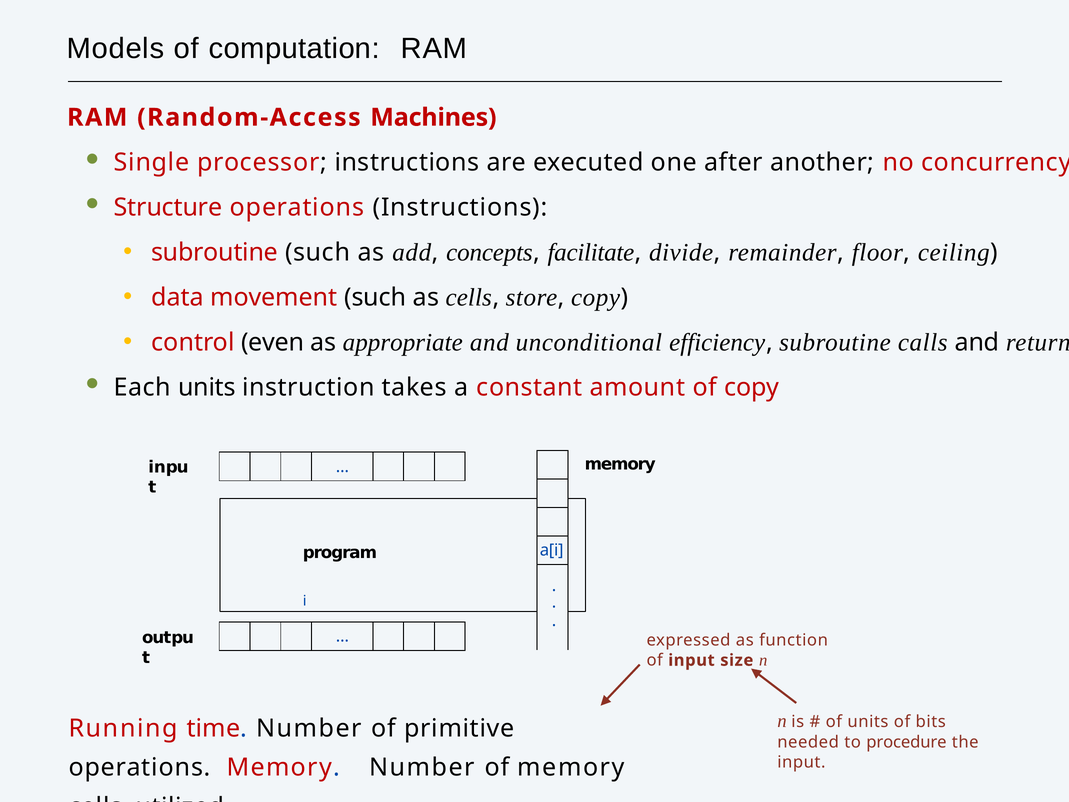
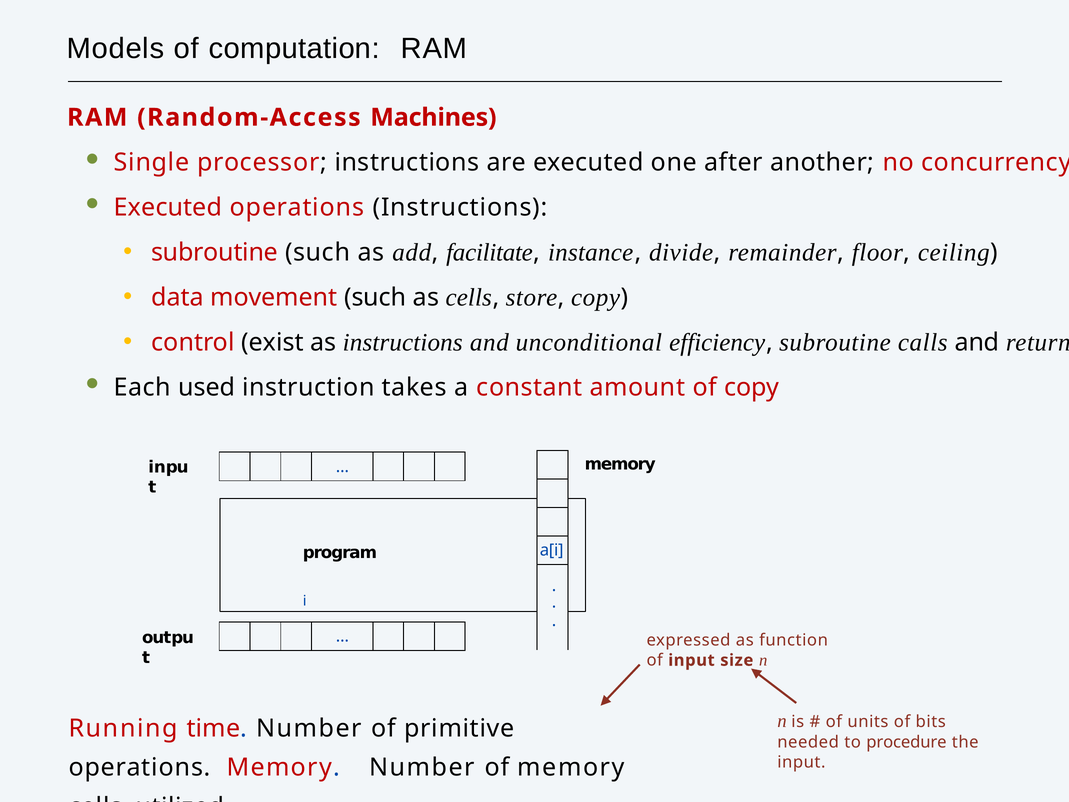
Structure at (168, 208): Structure -> Executed
concepts: concepts -> facilitate
facilitate: facilitate -> instance
even: even -> exist
as appropriate: appropriate -> instructions
Each units: units -> used
